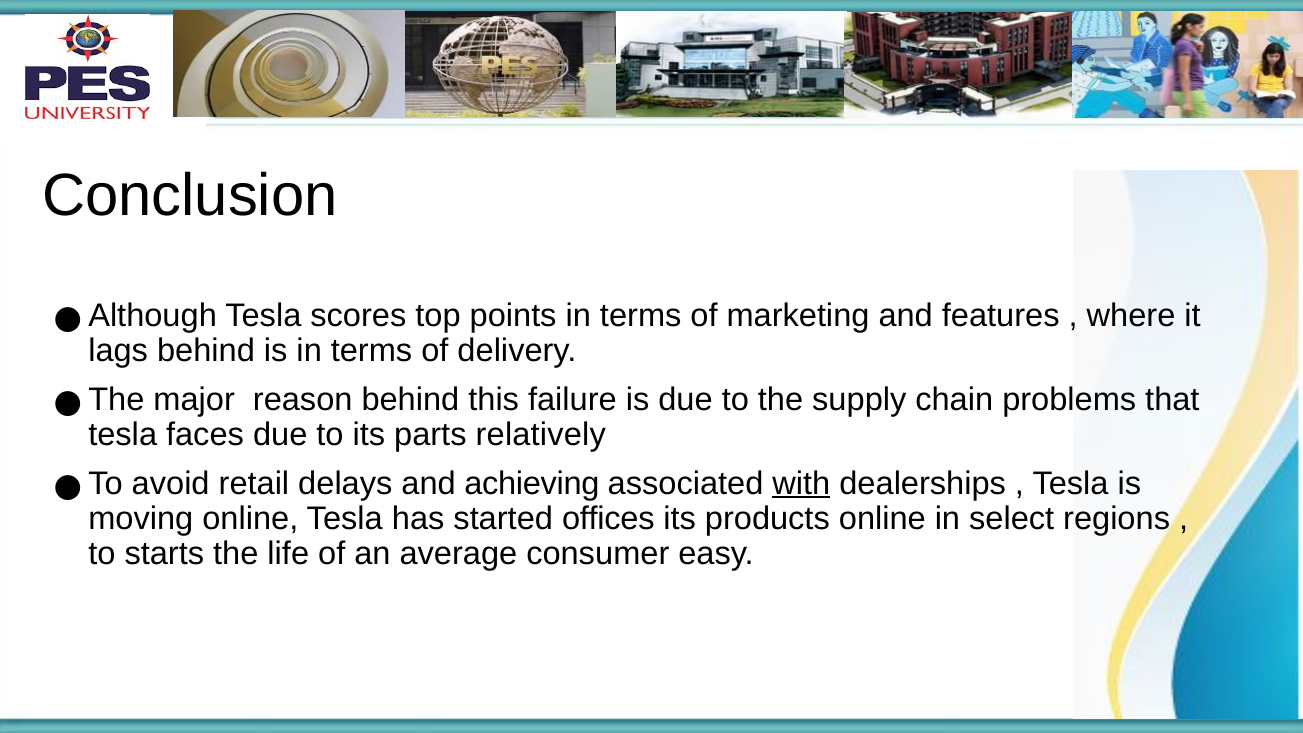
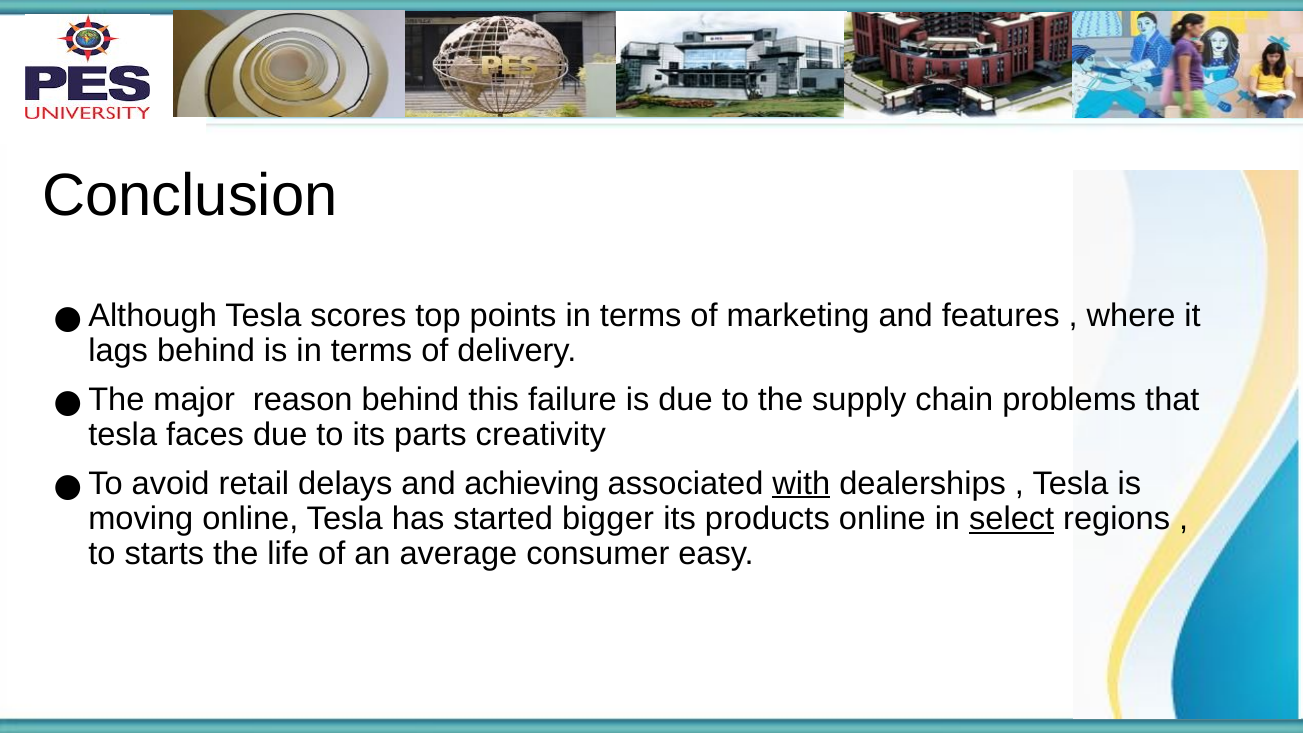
relatively: relatively -> creativity
offices: offices -> bigger
select underline: none -> present
